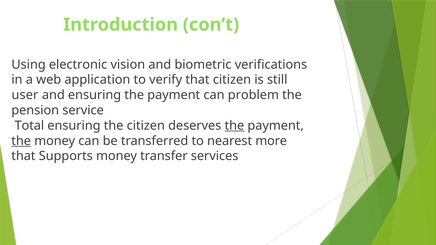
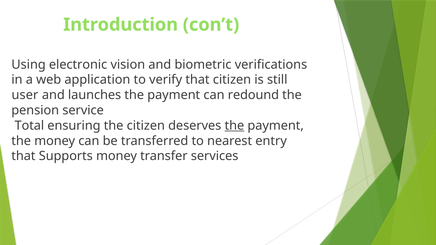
and ensuring: ensuring -> launches
problem: problem -> redound
the at (21, 141) underline: present -> none
more: more -> entry
